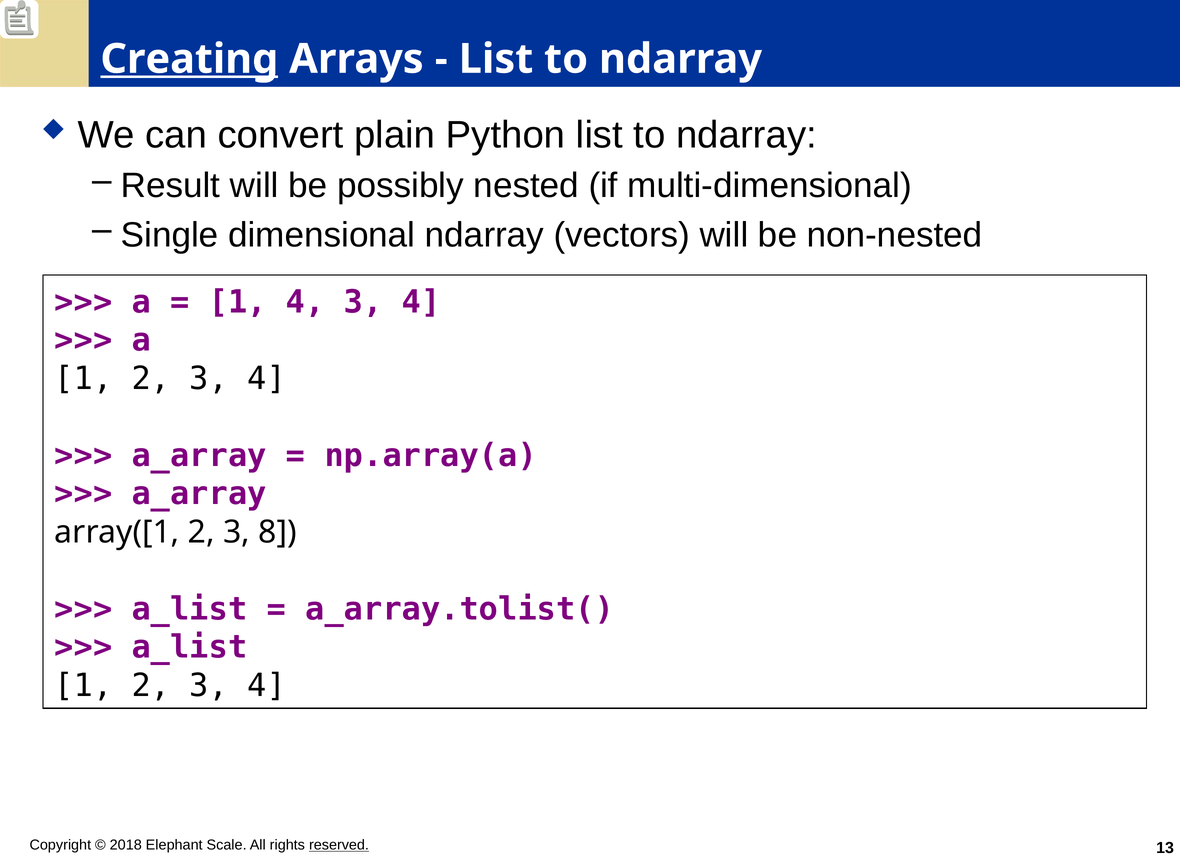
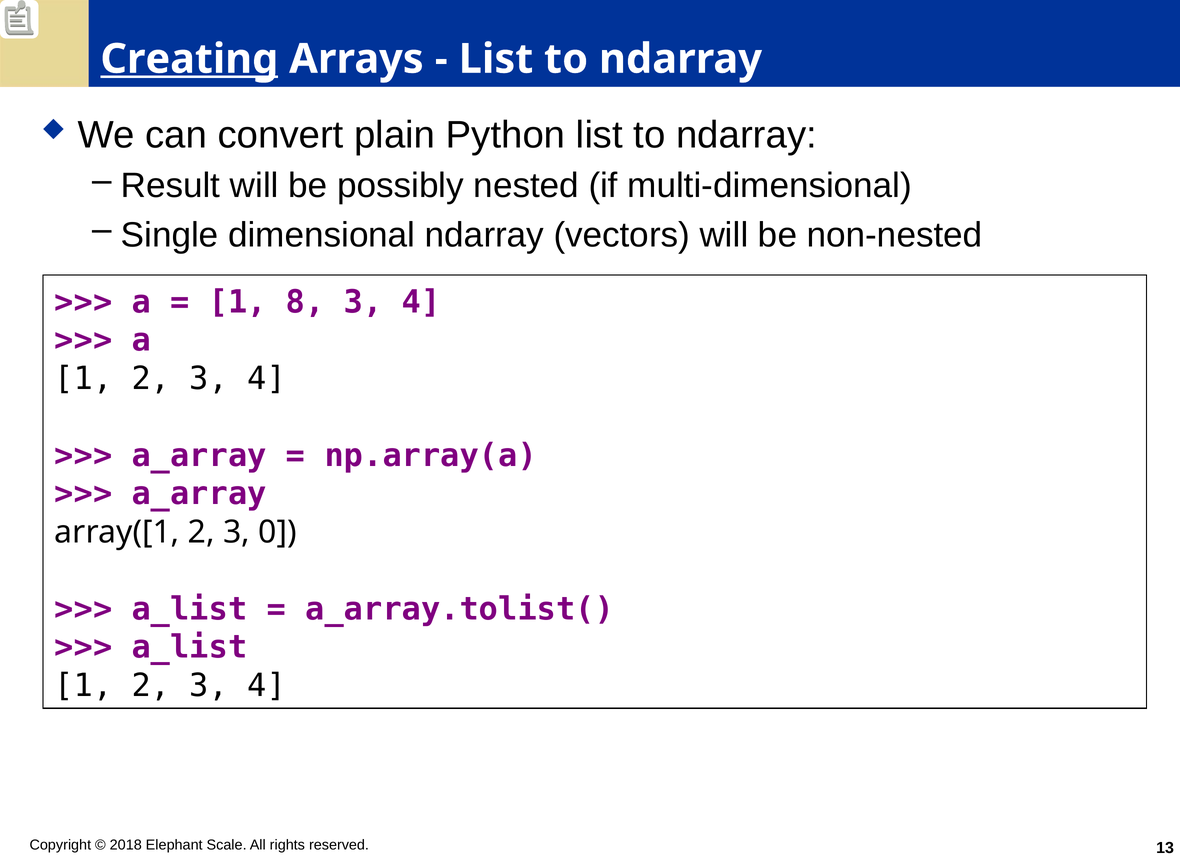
1 4: 4 -> 8
8: 8 -> 0
reserved underline: present -> none
